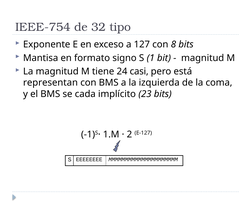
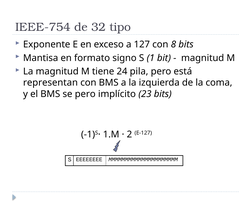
casi: casi -> pila
se cada: cada -> pero
